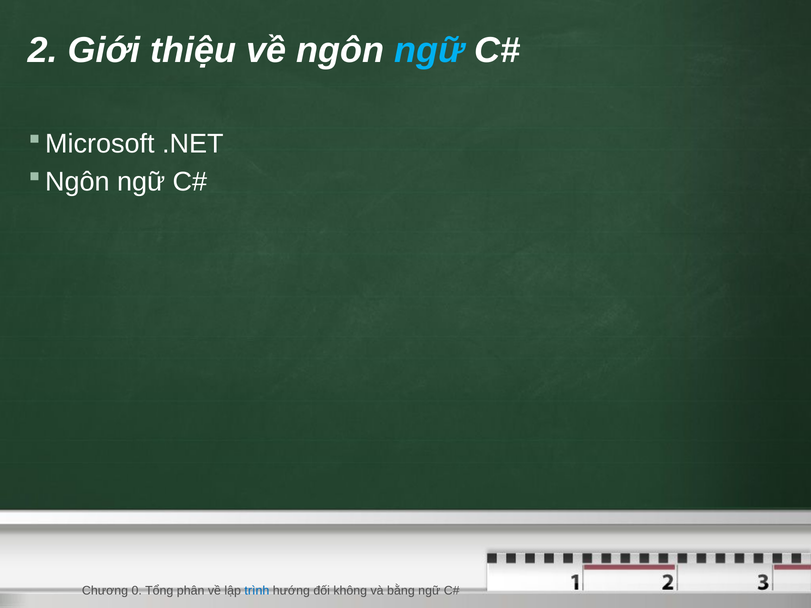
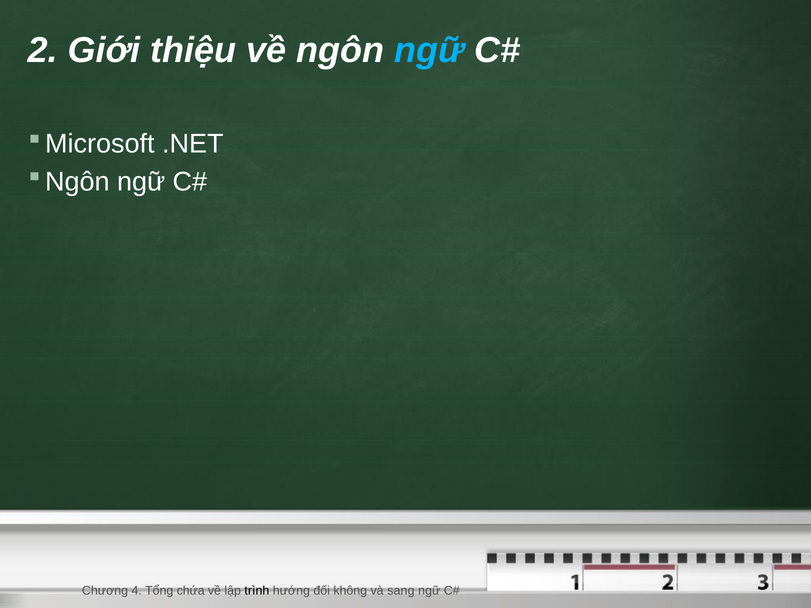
0: 0 -> 4
phân: phân -> chứa
trình colour: blue -> black
bằng: bằng -> sang
